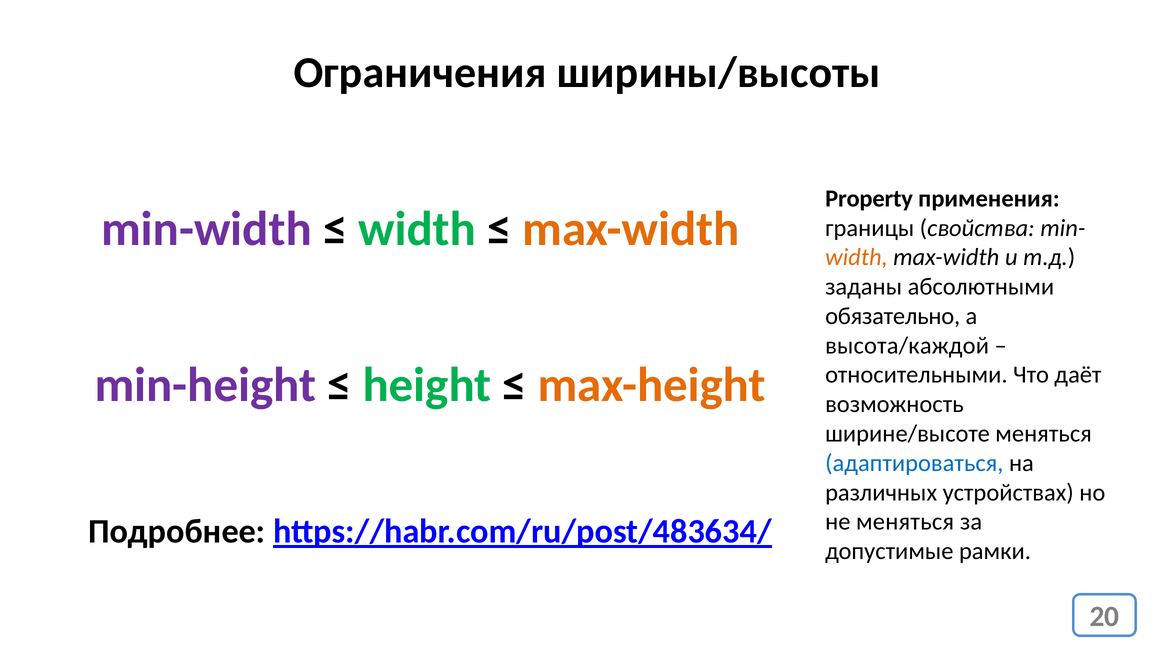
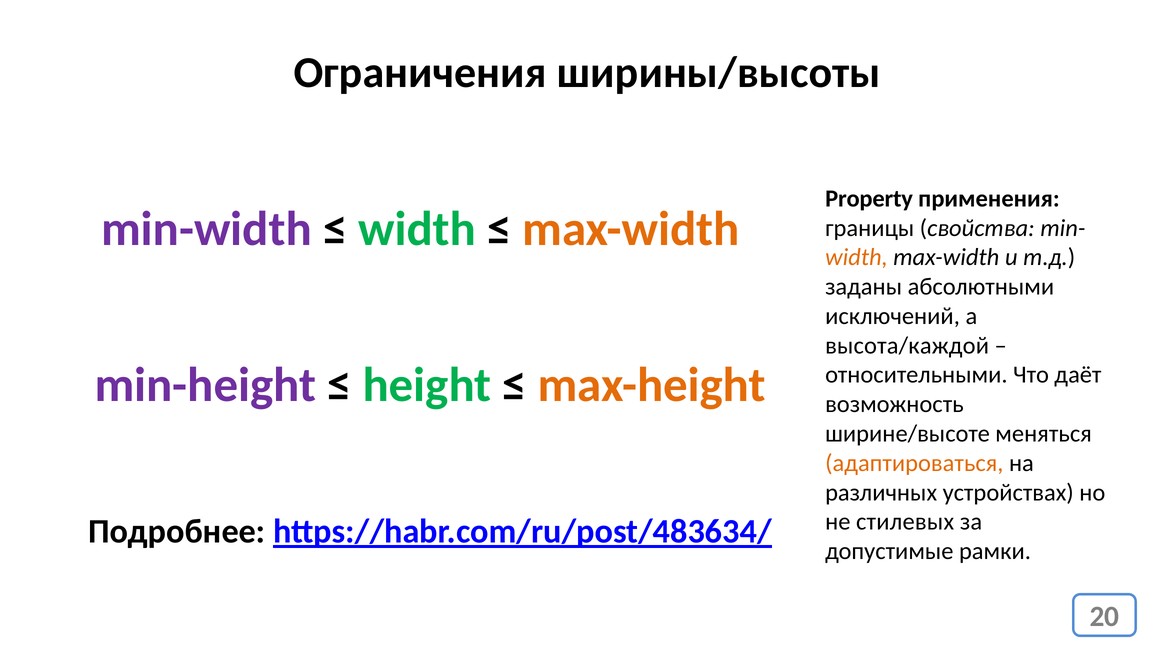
обязательно: обязательно -> исключений
адаптироваться colour: blue -> orange
не меняться: меняться -> стилевых
